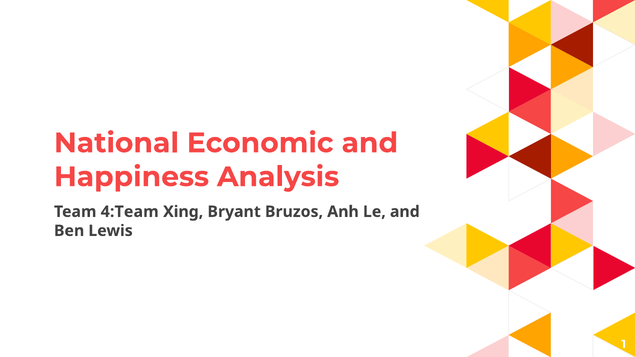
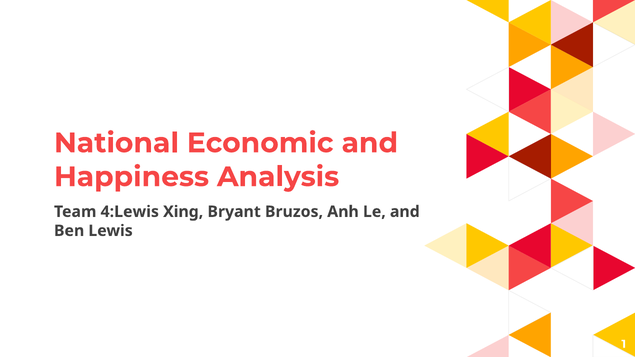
4:Team: 4:Team -> 4:Lewis
